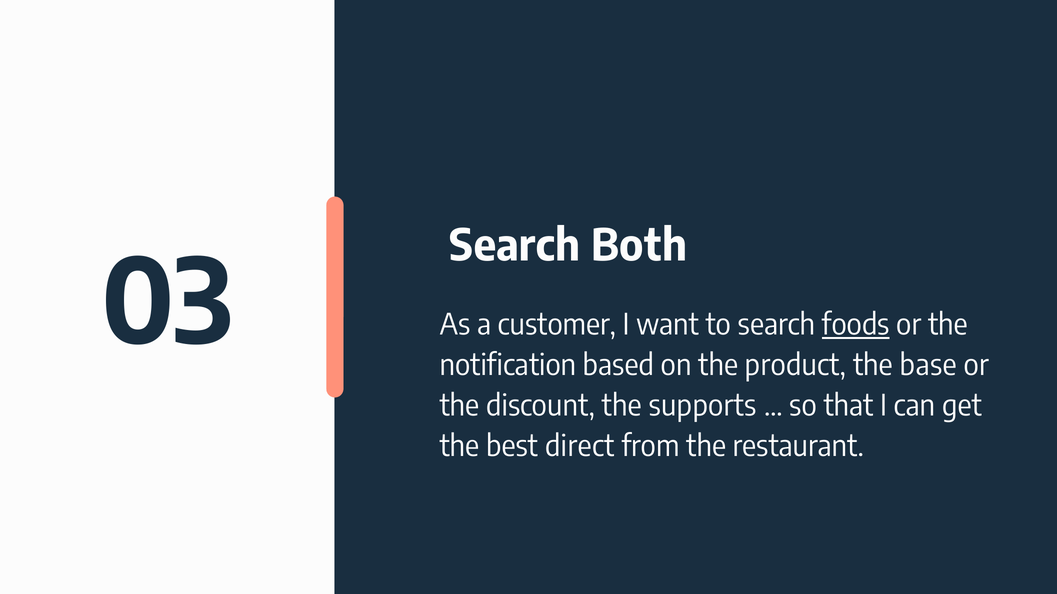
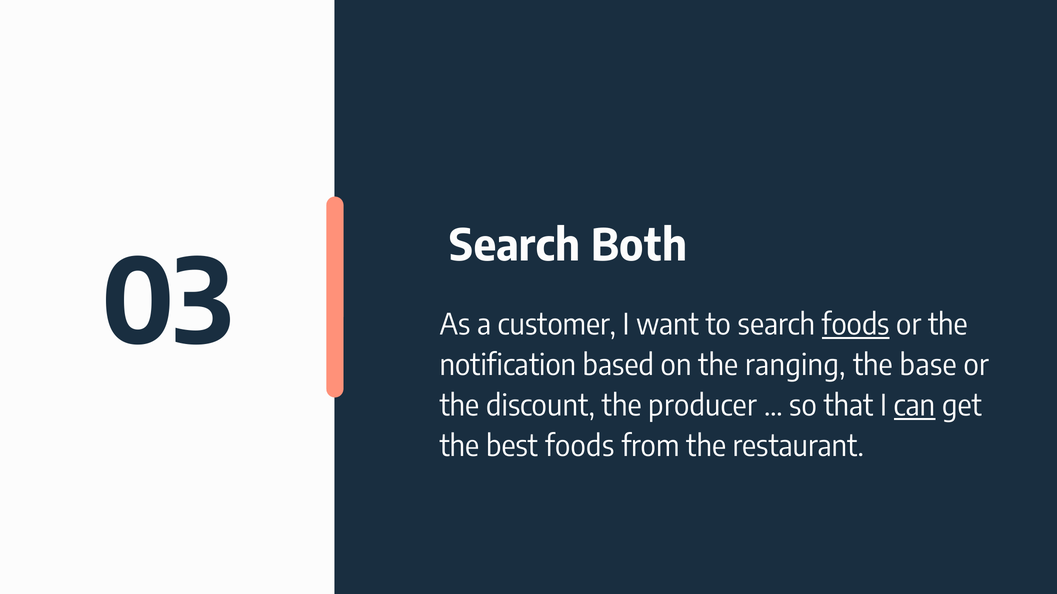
product: product -> ranging
supports: supports -> producer
can underline: none -> present
best direct: direct -> foods
